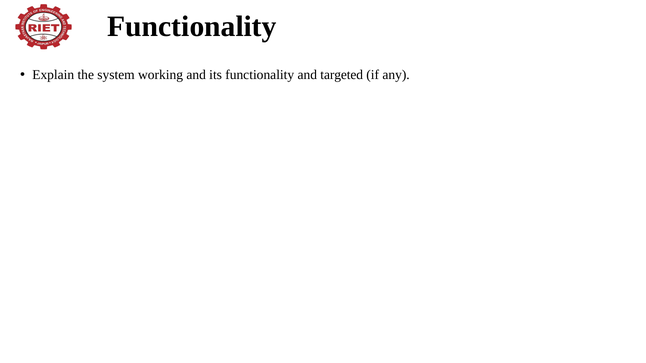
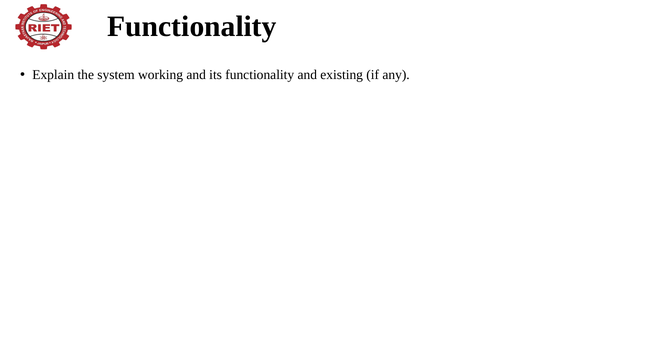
targeted: targeted -> existing
